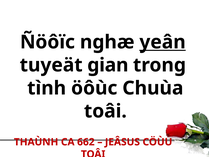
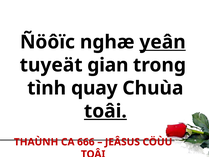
öôùc: öôùc -> quay
toâi at (105, 111) underline: none -> present
662: 662 -> 666
